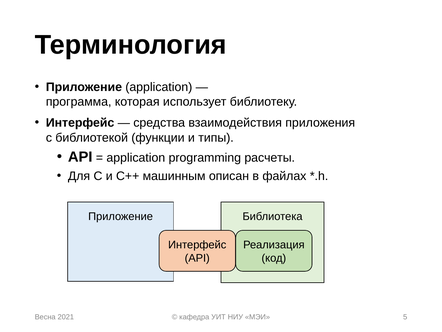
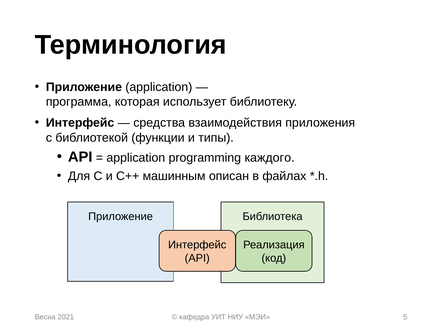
расчеты: расчеты -> каждого
